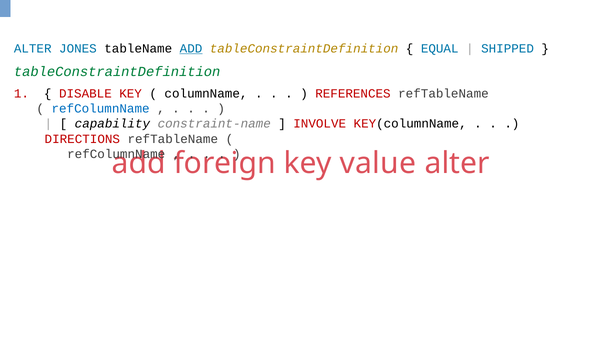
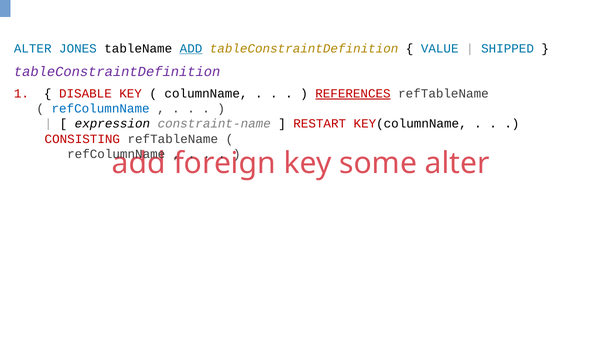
EQUAL: EQUAL -> VALUE
tableConstraintDefinition at (117, 72) colour: green -> purple
REFERENCES underline: none -> present
capability: capability -> expression
INVOLVE: INVOLVE -> RESTART
DIRECTIONS: DIRECTIONS -> CONSISTING
value: value -> some
